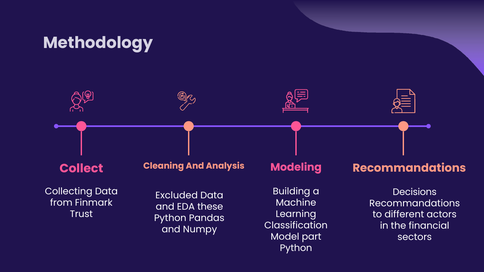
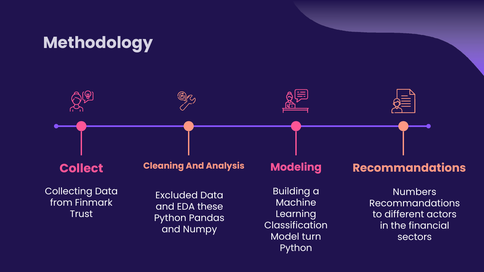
Decisions: Decisions -> Numbers
part: part -> turn
